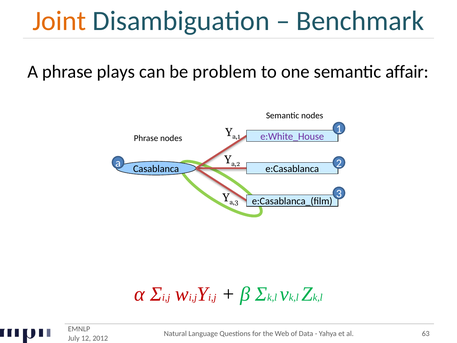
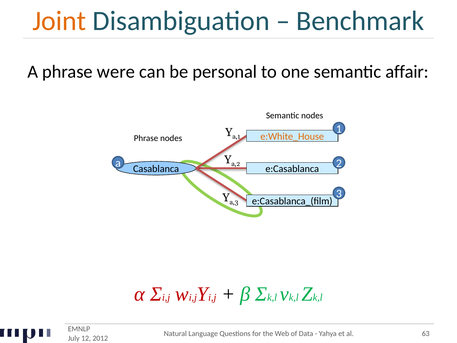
plays: plays -> were
problem: problem -> personal
e:White_House colour: purple -> orange
